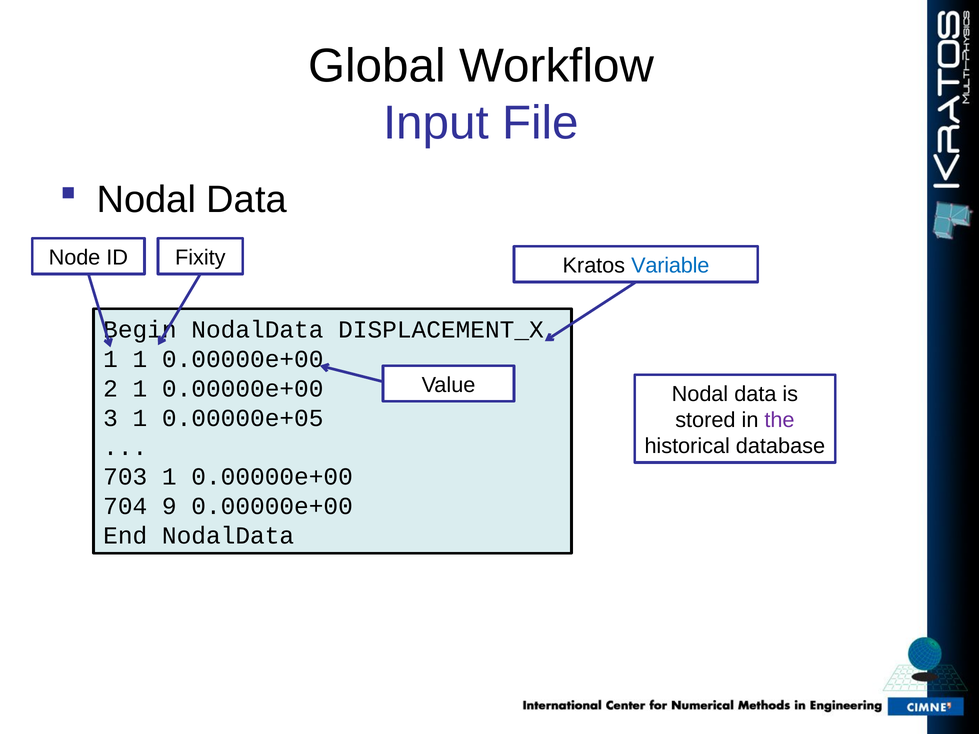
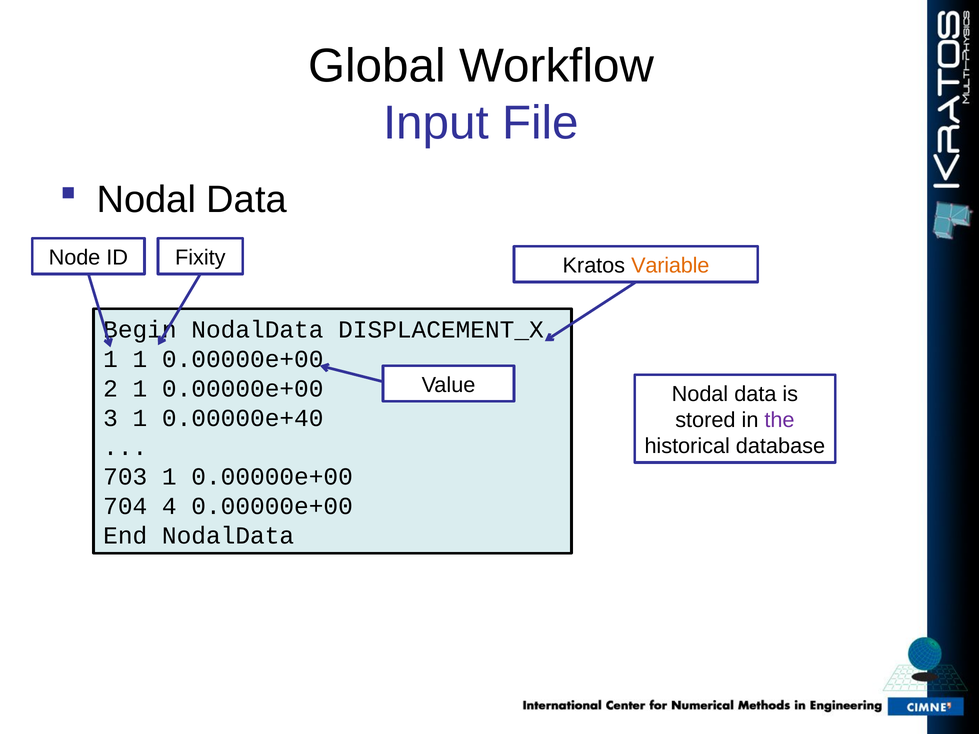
Variable colour: blue -> orange
0.00000e+05: 0.00000e+05 -> 0.00000e+40
9: 9 -> 4
